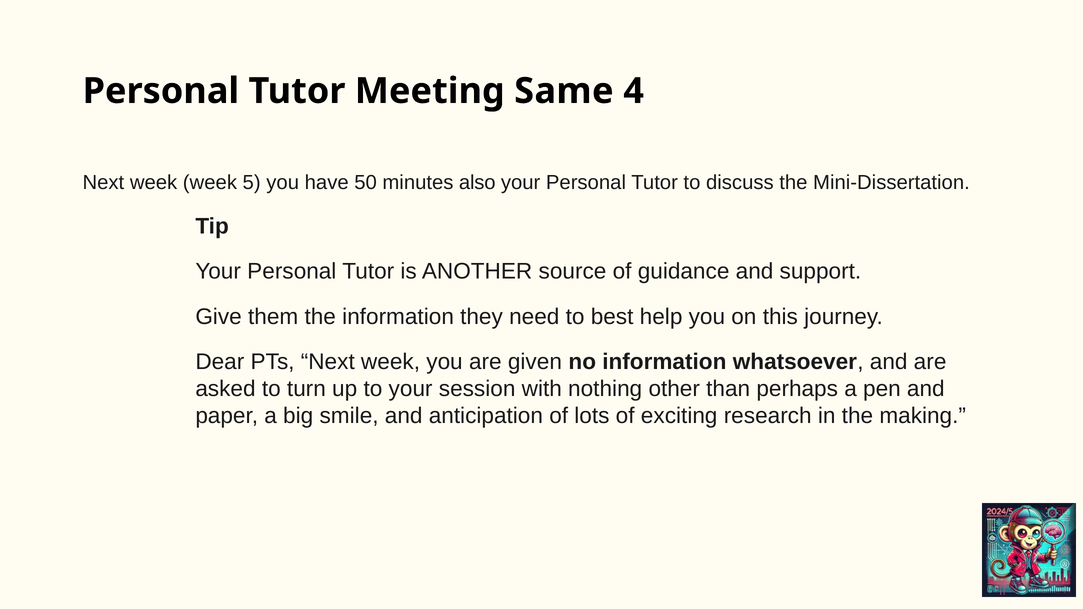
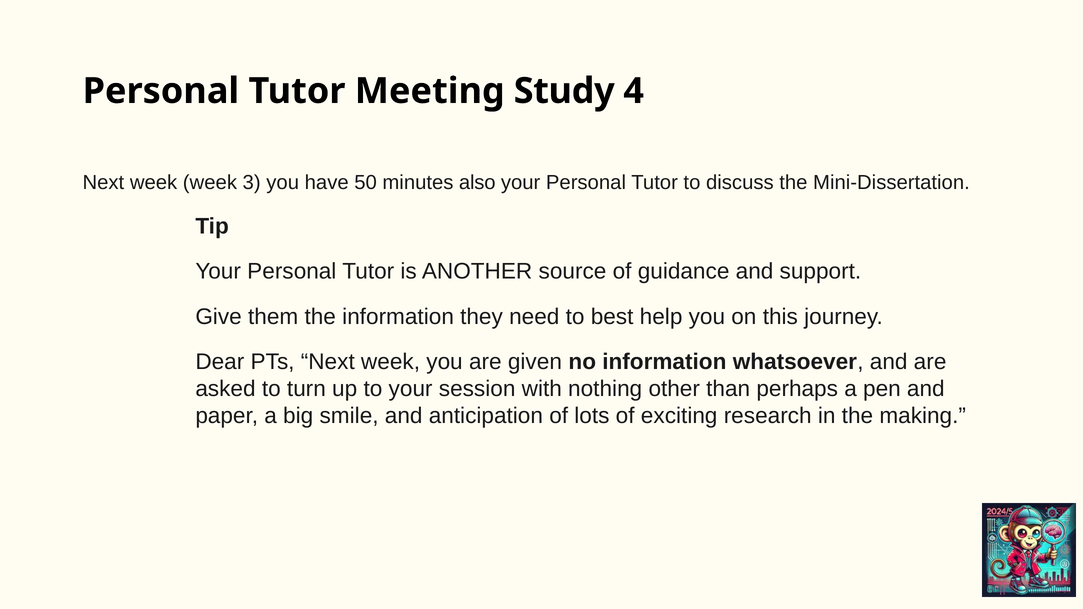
Same: Same -> Study
5: 5 -> 3
